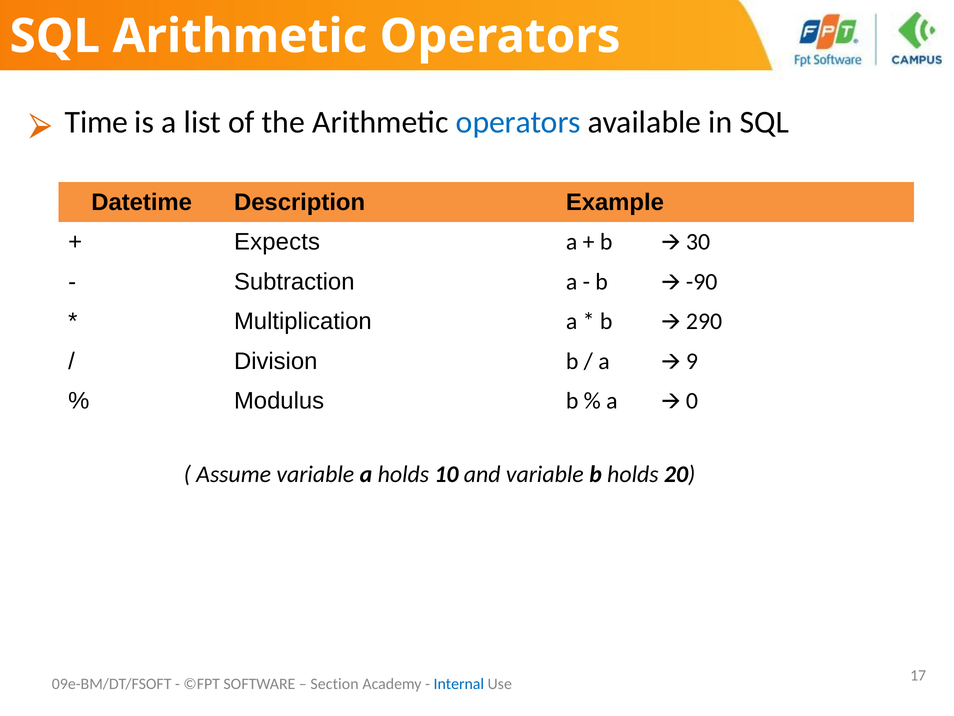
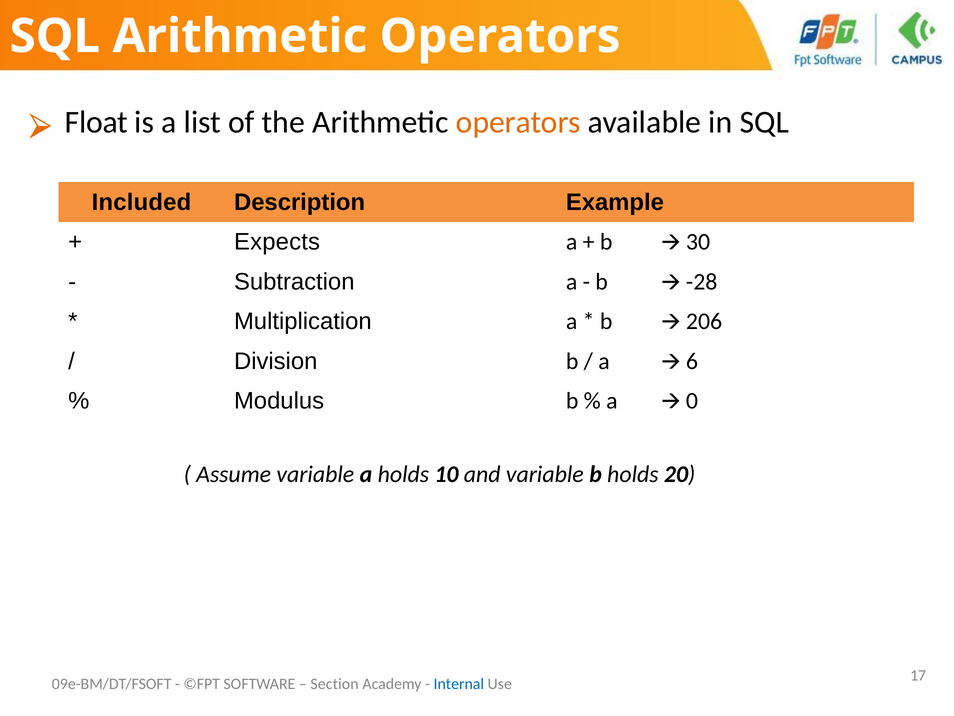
Time: Time -> Float
operators at (518, 122) colour: blue -> orange
Datetime: Datetime -> Included
-90: -90 -> -28
290: 290 -> 206
9: 9 -> 6
